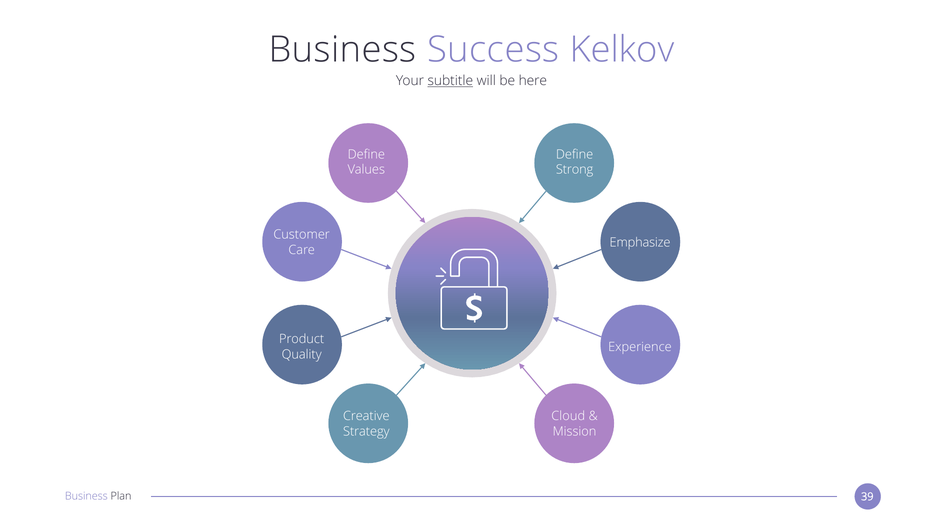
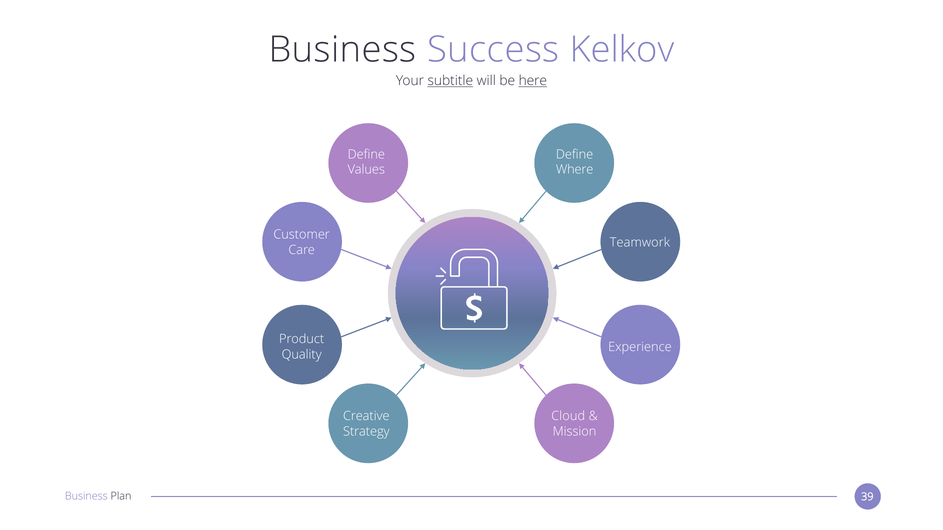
here underline: none -> present
Strong: Strong -> Where
Emphasize: Emphasize -> Teamwork
